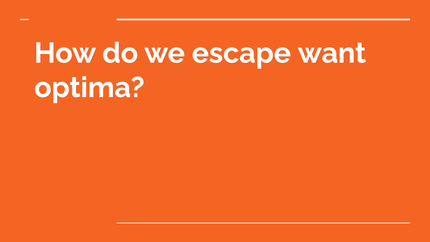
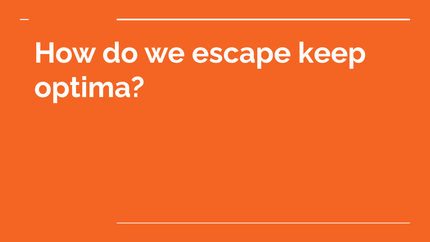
want: want -> keep
